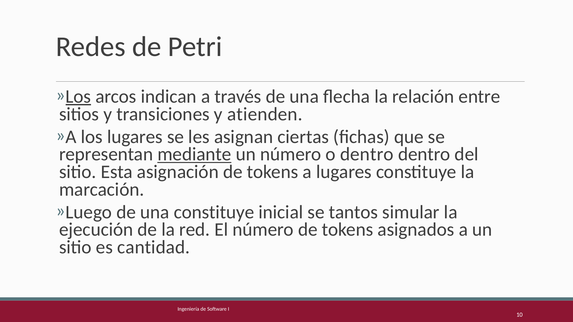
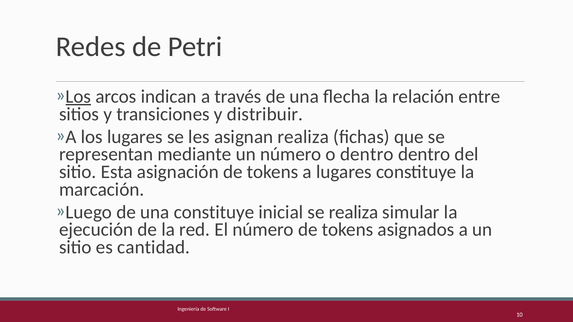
atienden: atienden -> distribuir
asignan ciertas: ciertas -> realiza
mediante underline: present -> none
se tantos: tantos -> realiza
